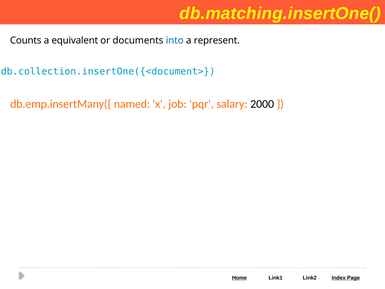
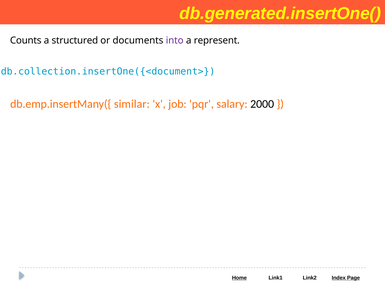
db.matching.insertOne(: db.matching.insertOne( -> db.generated.insertOne(
equivalent: equivalent -> structured
into colour: blue -> purple
named: named -> similar
